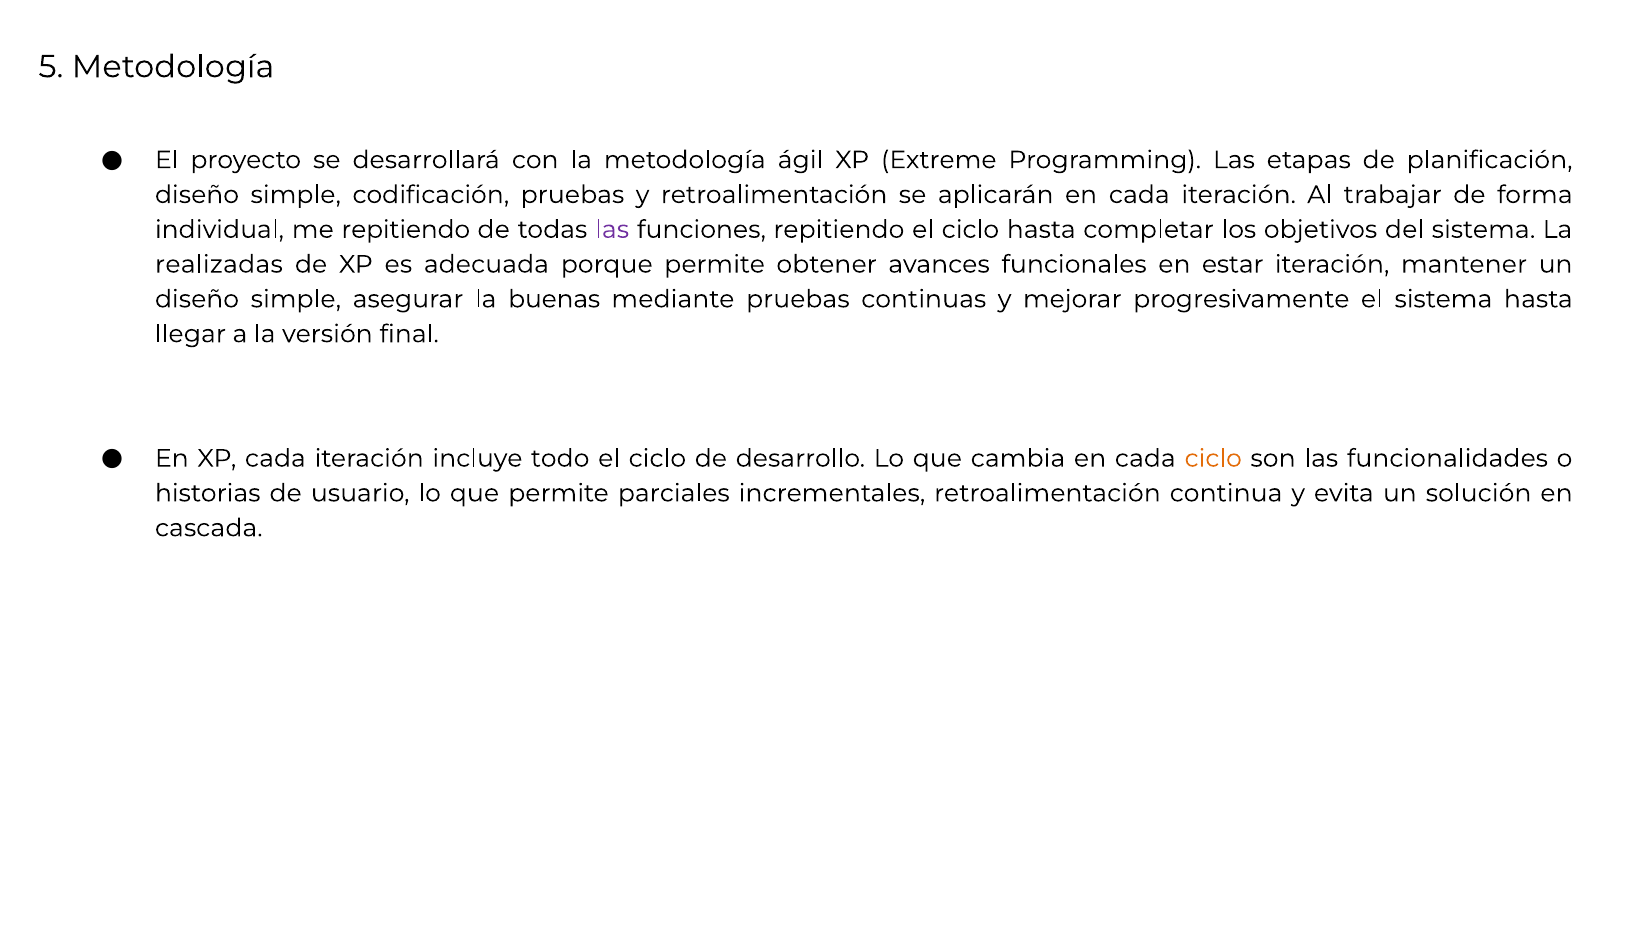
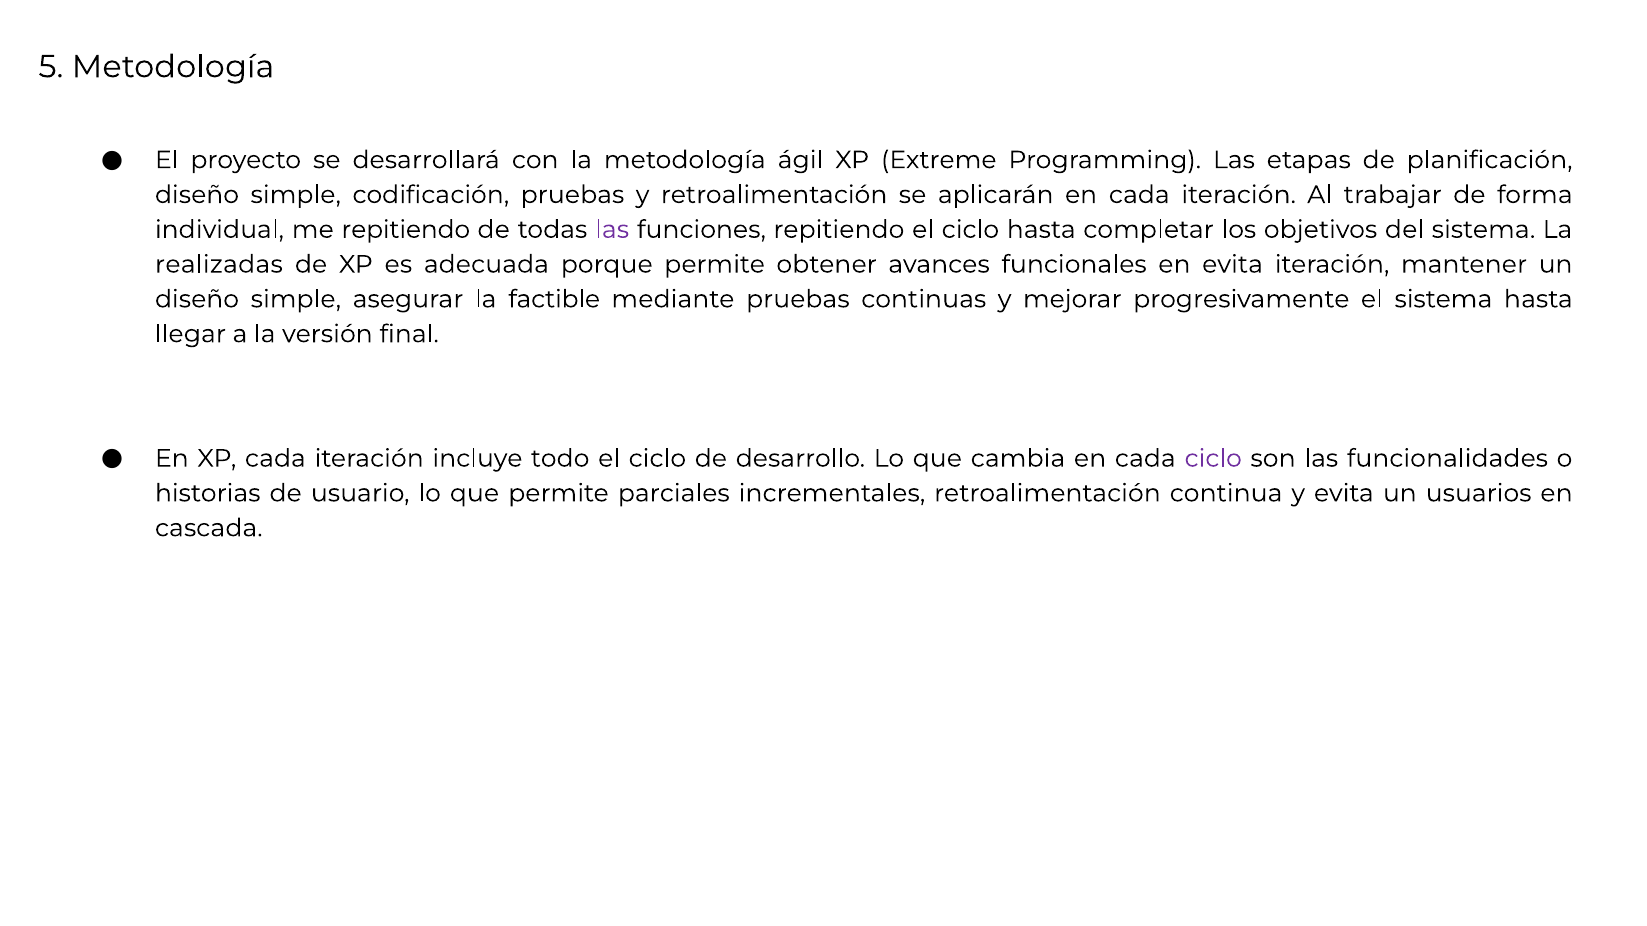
en estar: estar -> evita
buenas: buenas -> factible
ciclo at (1213, 459) colour: orange -> purple
solución: solución -> usuarios
